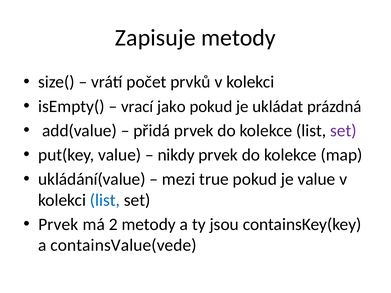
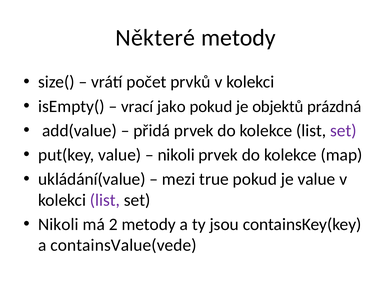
Zapisuje: Zapisuje -> Některé
ukládat: ukládat -> objektů
nikdy at (176, 155): nikdy -> nikoli
list at (105, 200) colour: blue -> purple
Prvek at (58, 225): Prvek -> Nikoli
